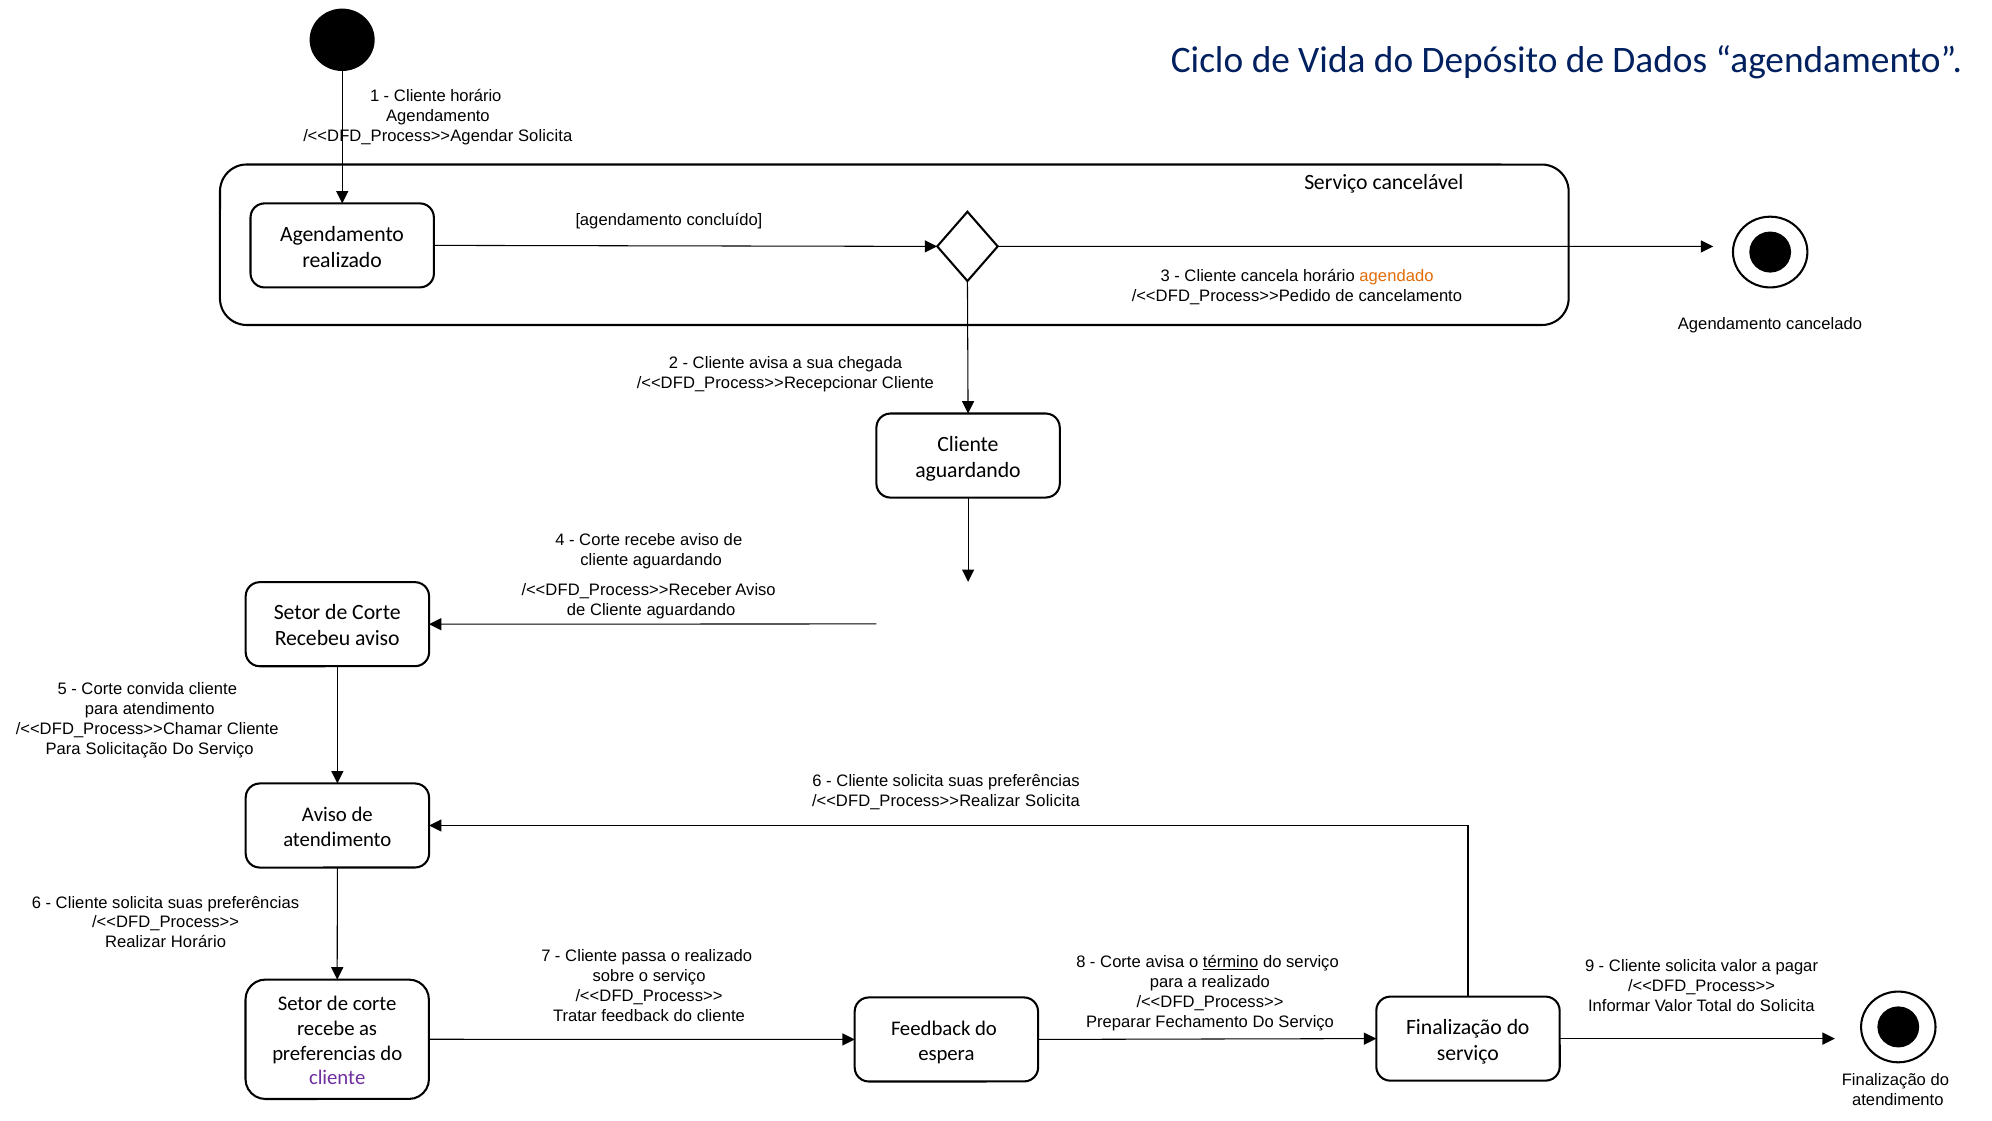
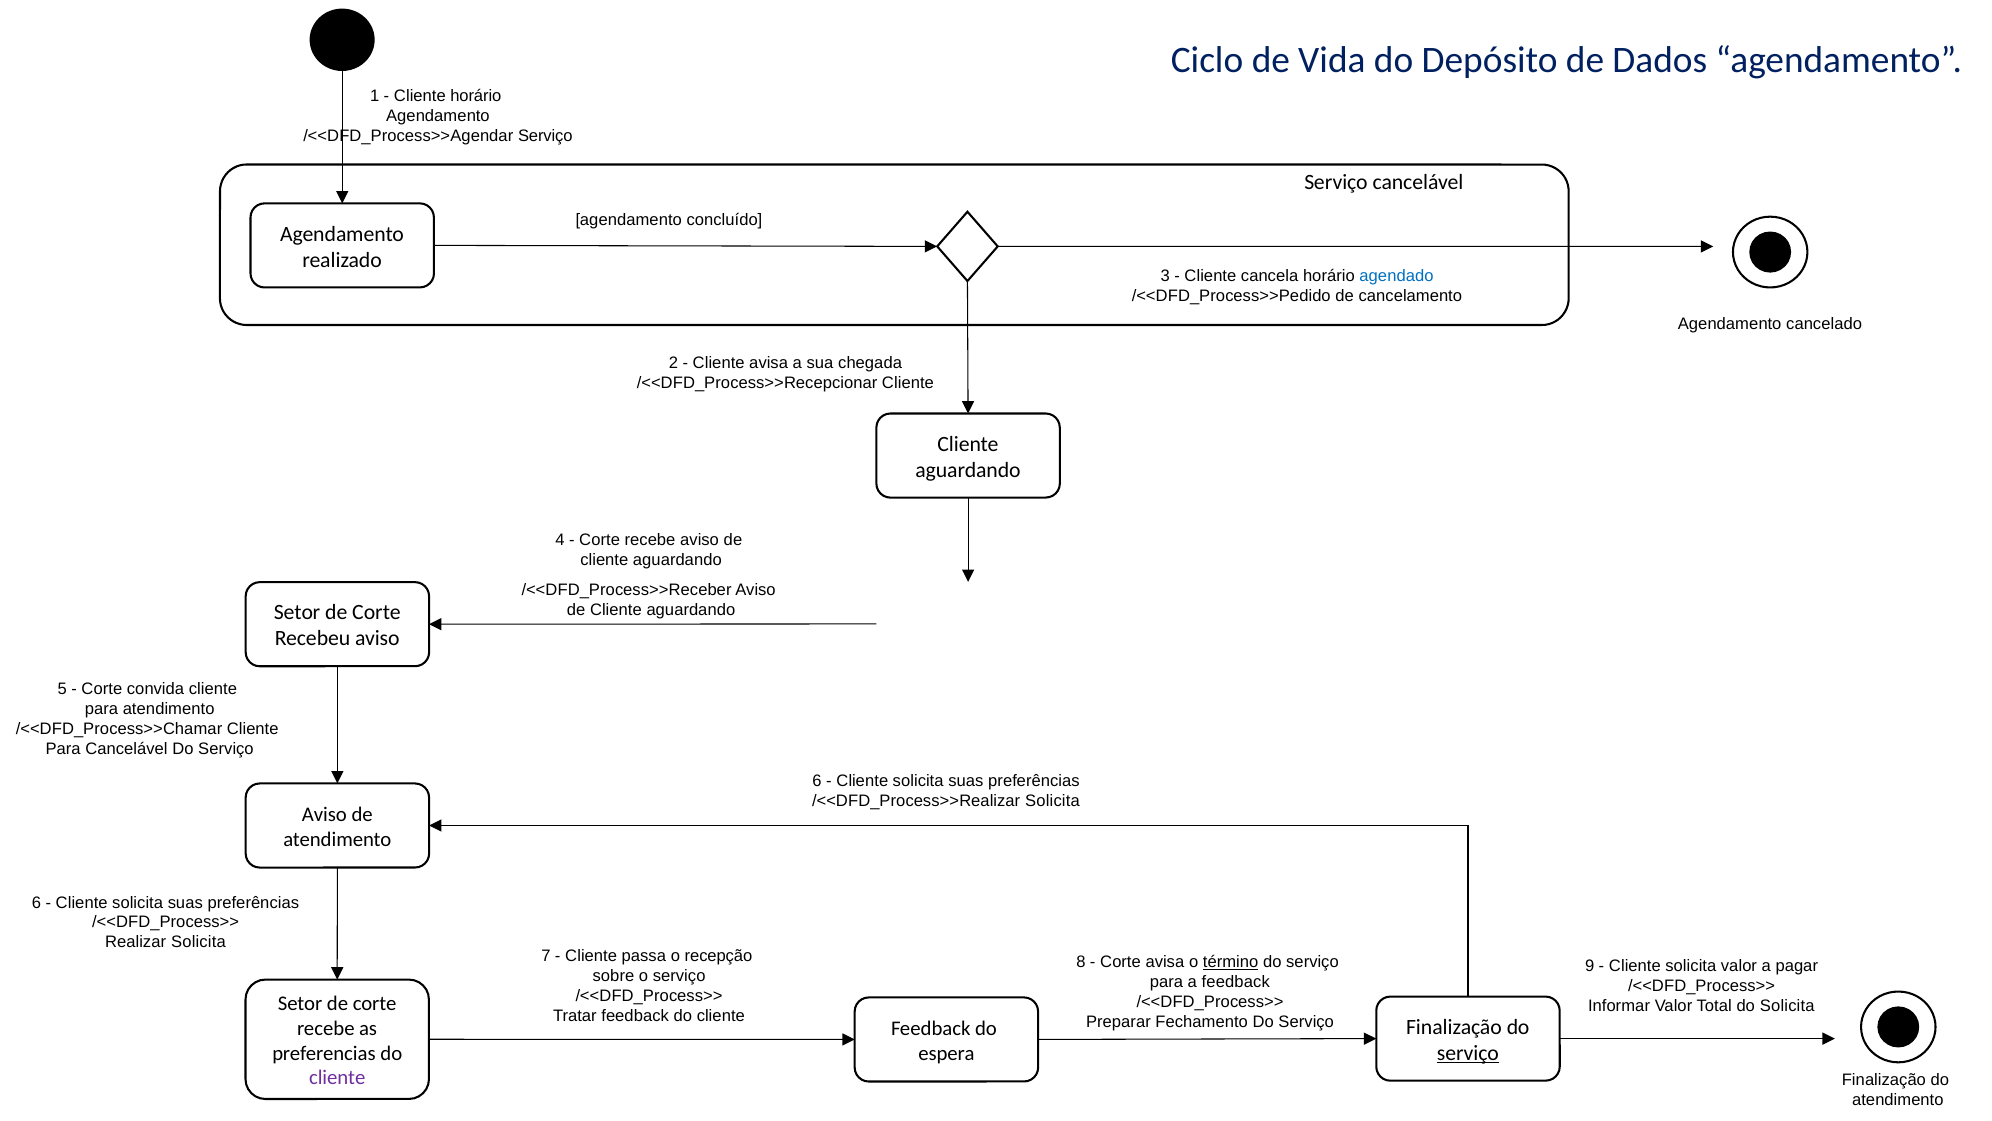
/<<DFD_Process>>Agendar Solicita: Solicita -> Serviço
agendado colour: orange -> blue
Para Solicitação: Solicitação -> Cancelável
Realizar Horário: Horário -> Solicita
o realizado: realizado -> recepção
a realizado: realizado -> feedback
serviço at (1468, 1053) underline: none -> present
